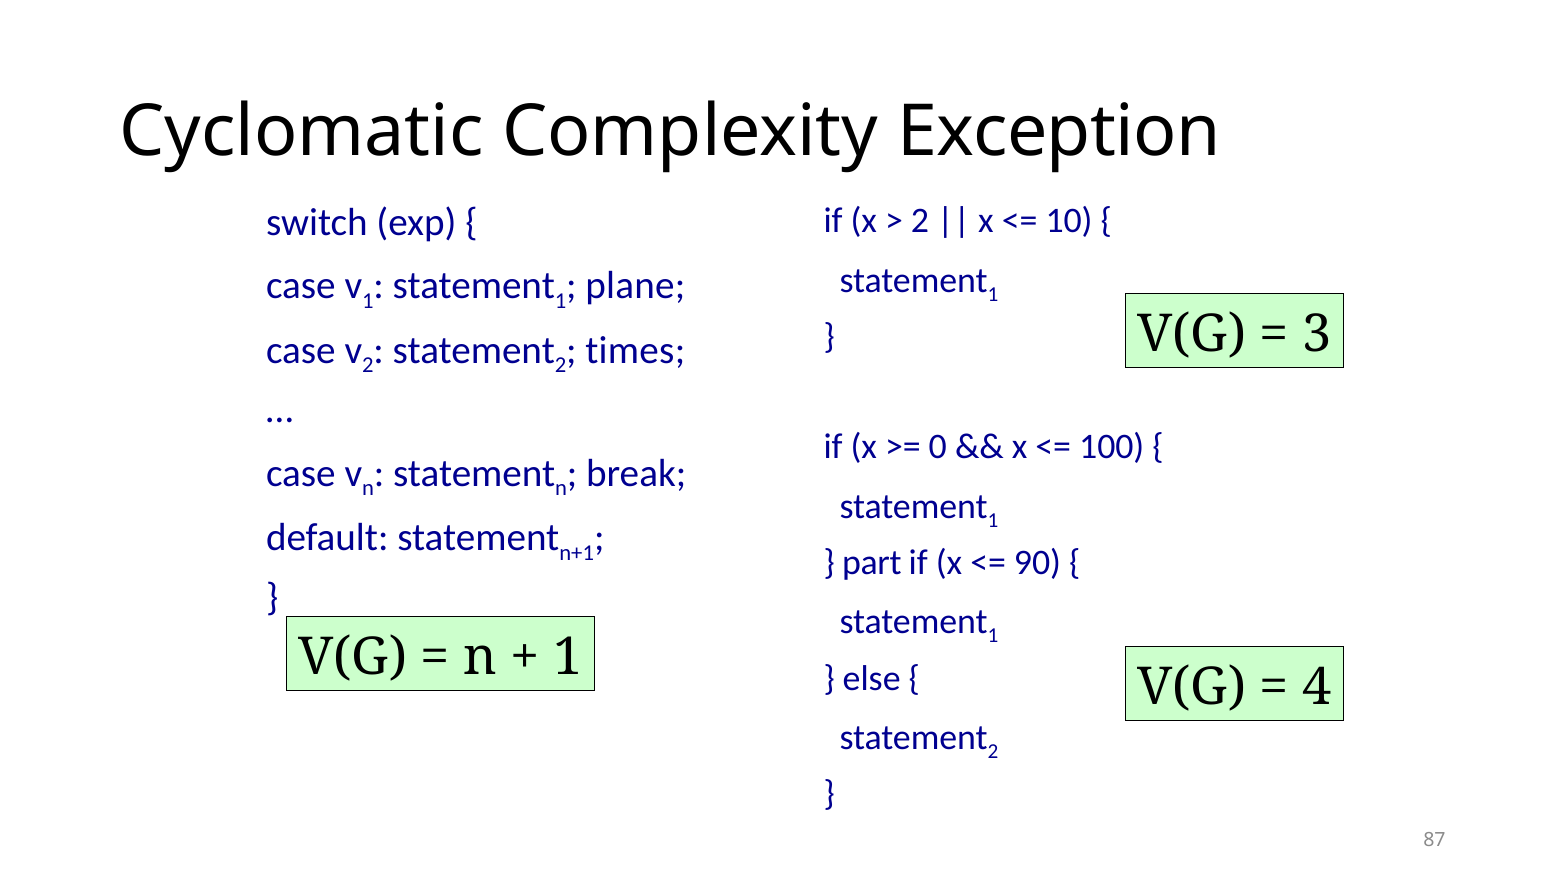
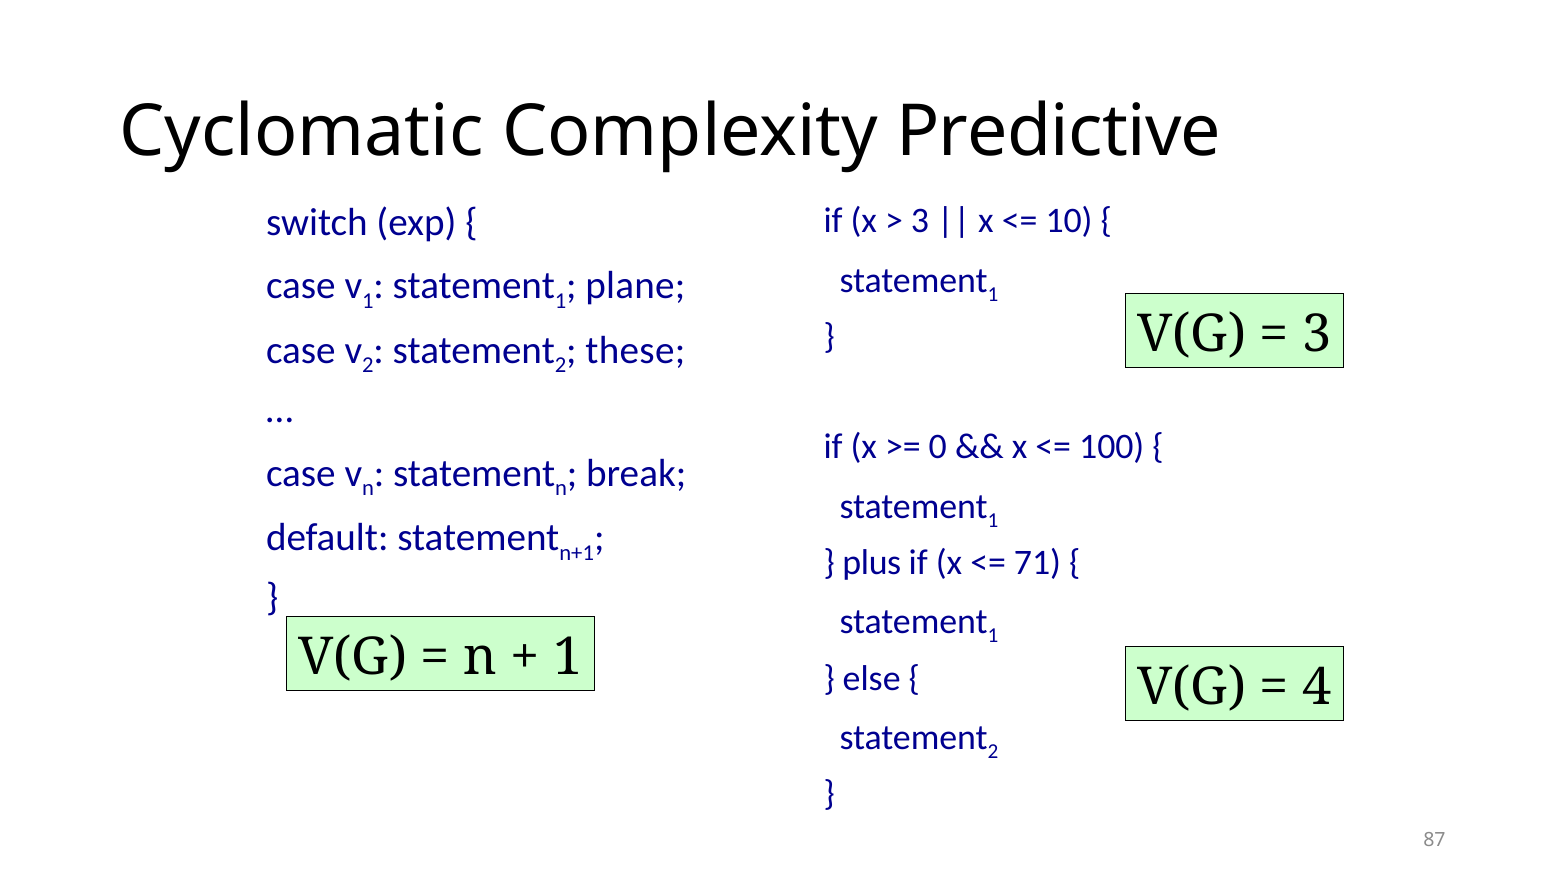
Exception: Exception -> Predictive
2 at (920, 221): 2 -> 3
times: times -> these
part: part -> plus
90: 90 -> 71
